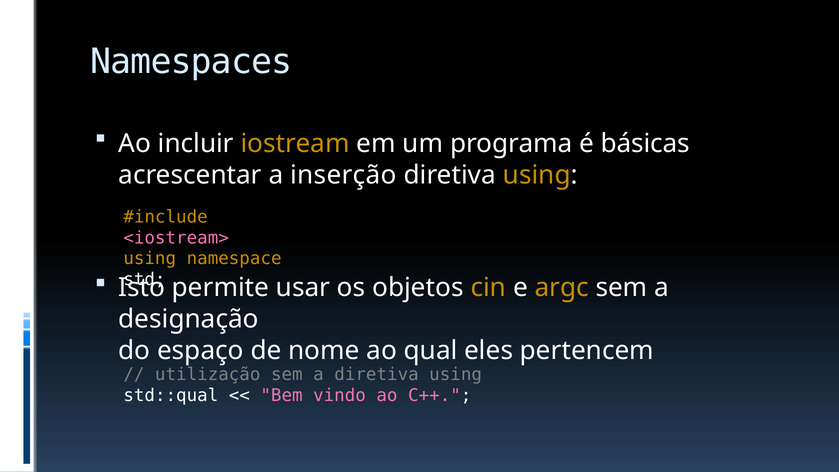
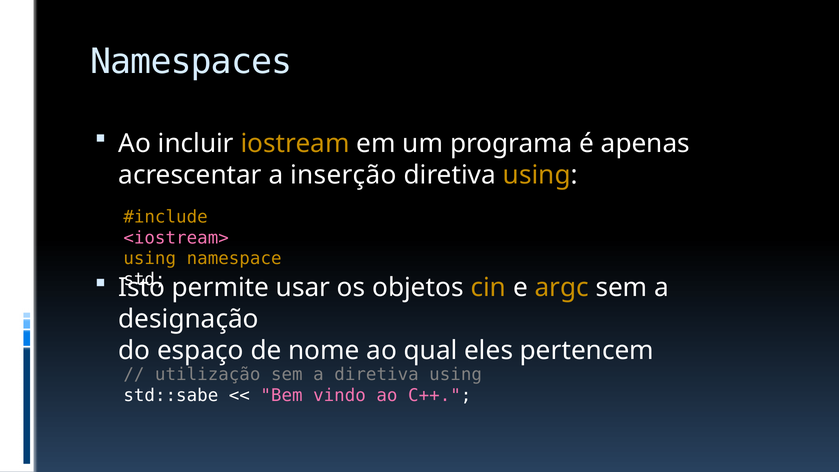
básicas: básicas -> apenas
std::qual: std::qual -> std::sabe
